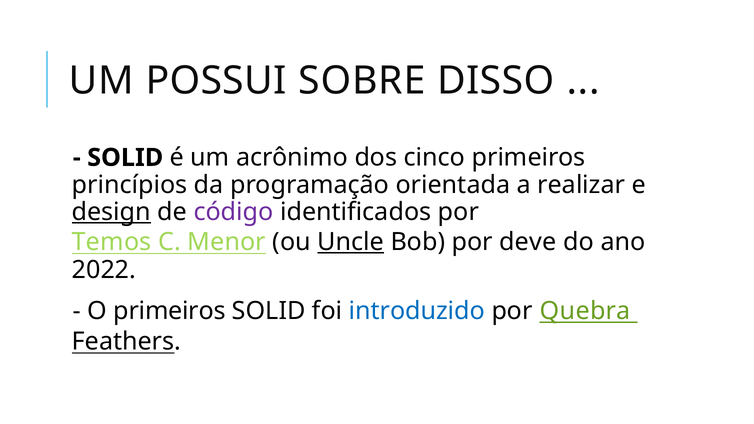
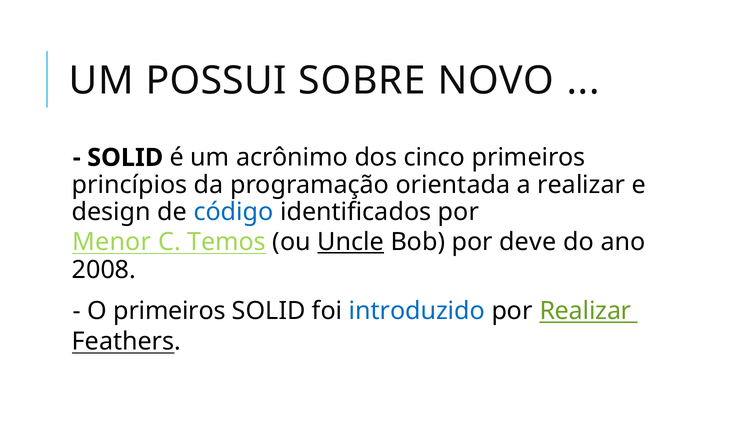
DISSO: DISSO -> NOVO
design underline: present -> none
código colour: purple -> blue
Temos: Temos -> Menor
Menor: Menor -> Temos
2022: 2022 -> 2008
por Quebra: Quebra -> Realizar
